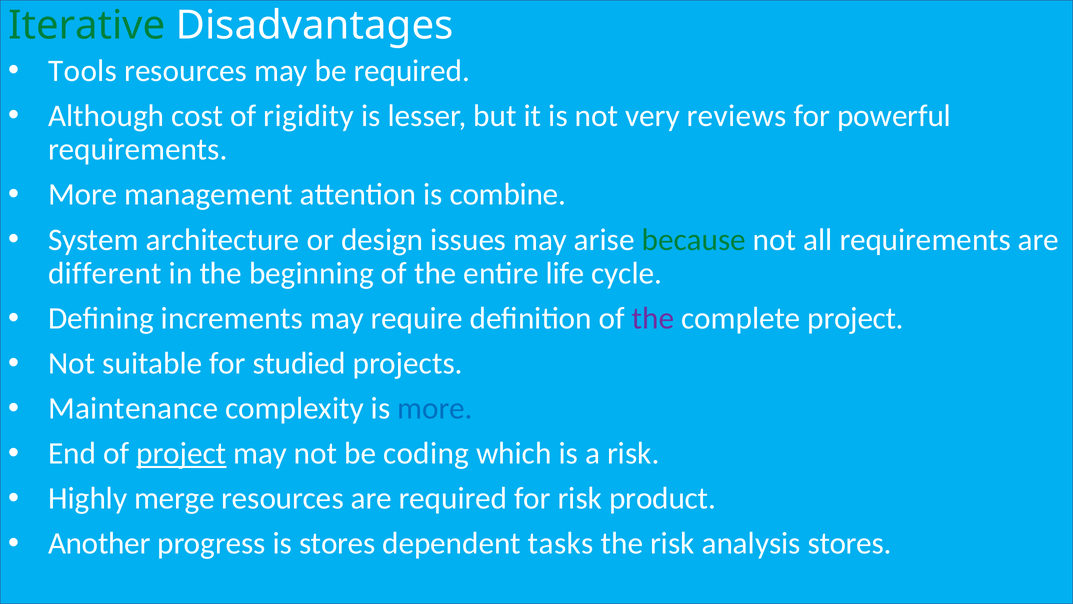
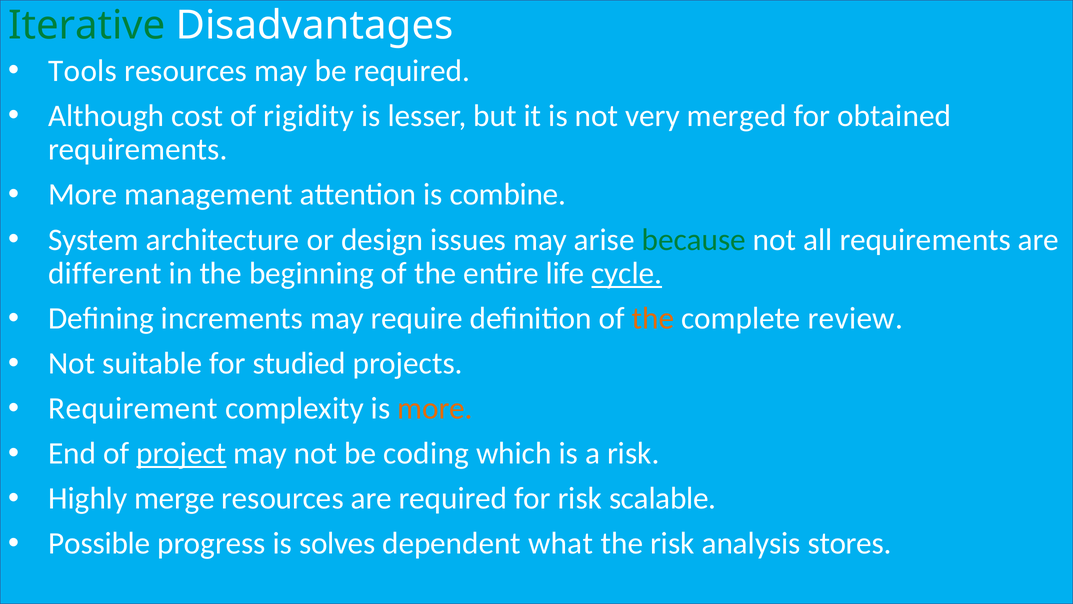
reviews: reviews -> merged
powerful: powerful -> obtained
cycle underline: none -> present
the at (653, 318) colour: purple -> orange
complete project: project -> review
Maintenance: Maintenance -> Requirement
more at (435, 408) colour: blue -> orange
product: product -> scalable
Another: Another -> Possible
is stores: stores -> solves
tasks: tasks -> what
